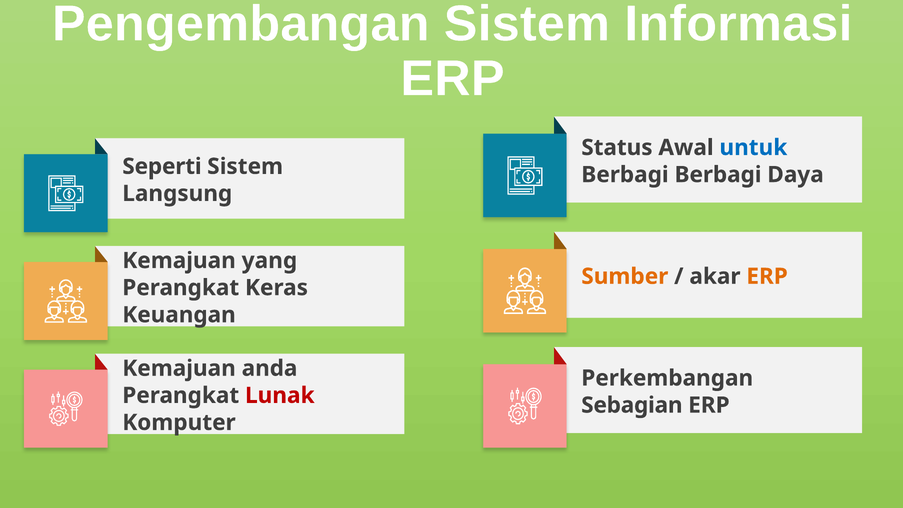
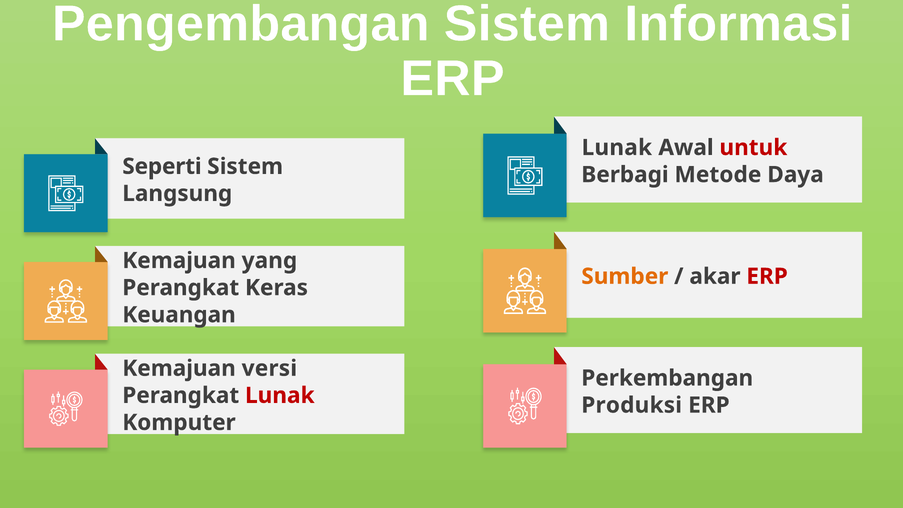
Status at (617, 148): Status -> Lunak
untuk colour: blue -> red
Berbagi Berbagi: Berbagi -> Metode
ERP at (767, 276) colour: orange -> red
anda: anda -> versi
Sebagian: Sebagian -> Produksi
